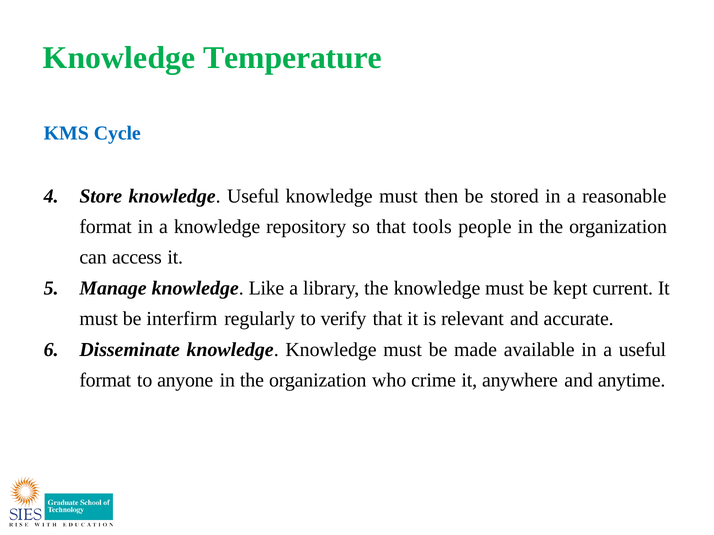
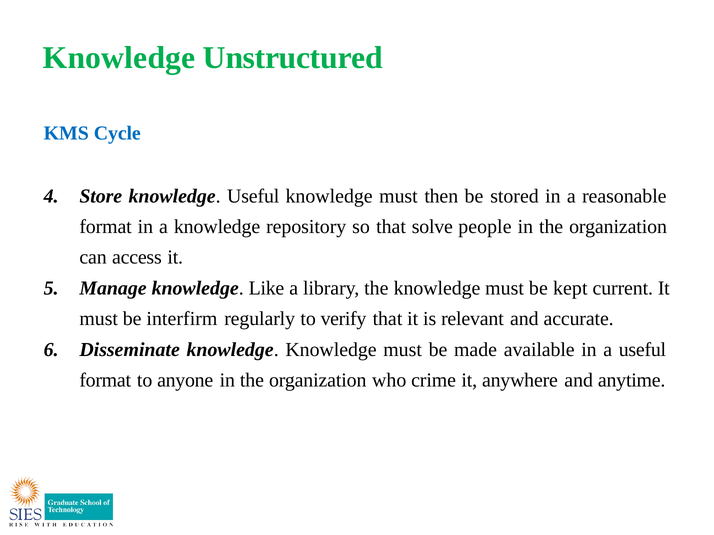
Temperature: Temperature -> Unstructured
tools: tools -> solve
